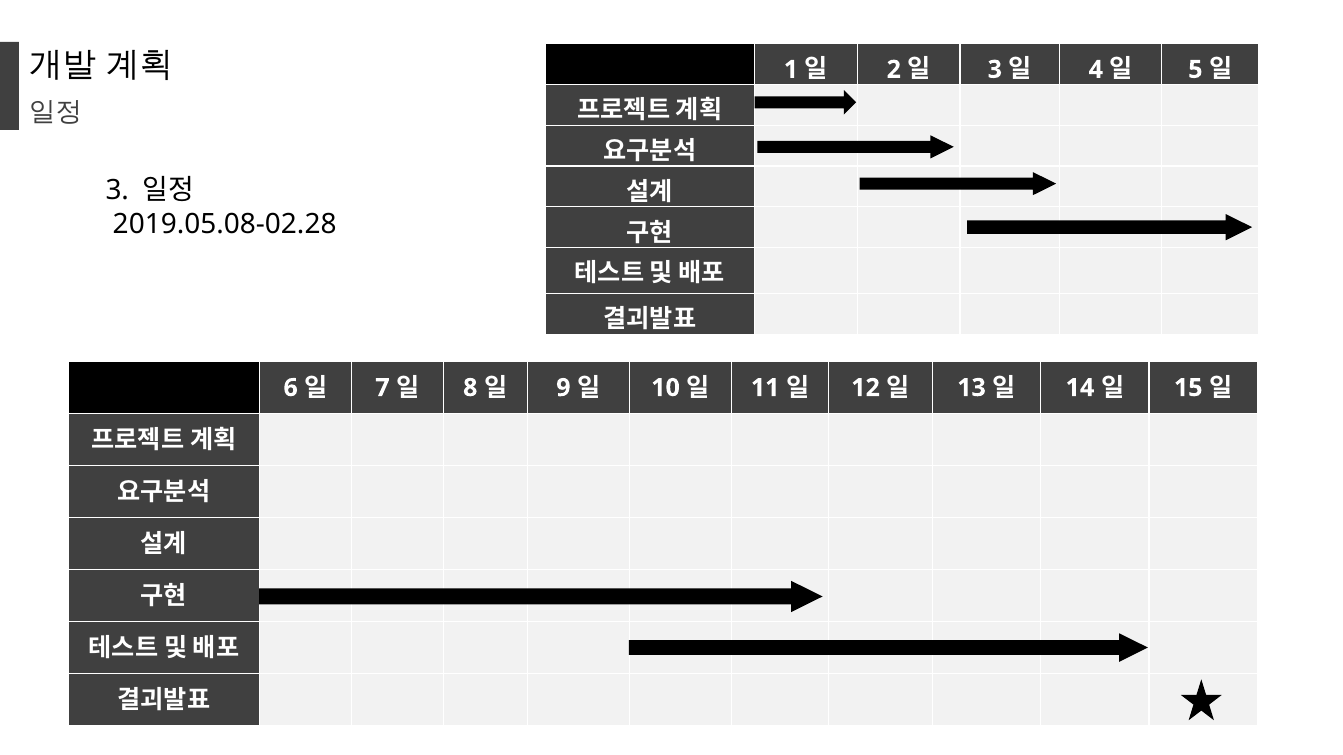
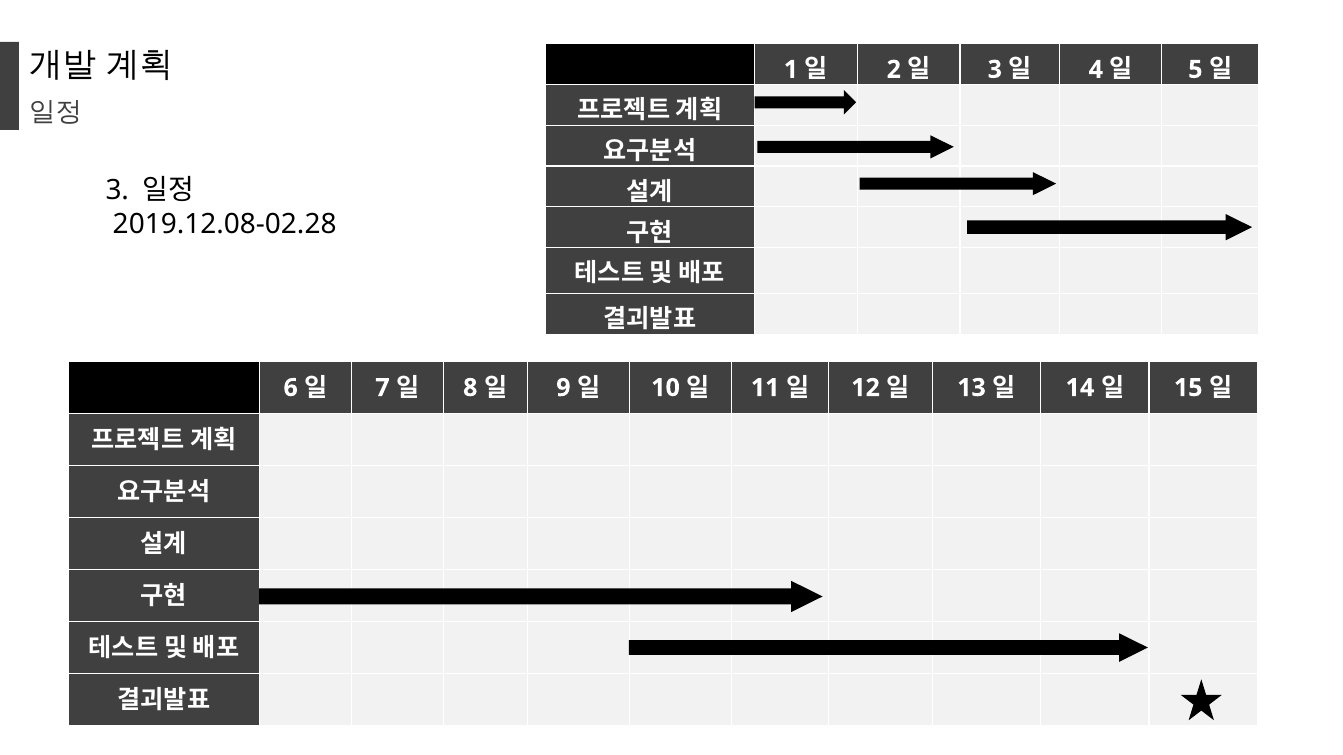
2019.05.08-02.28: 2019.05.08-02.28 -> 2019.12.08-02.28
